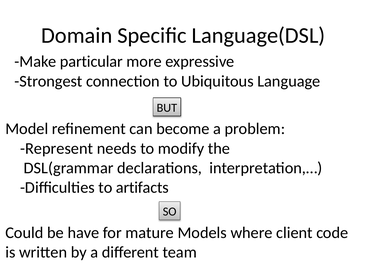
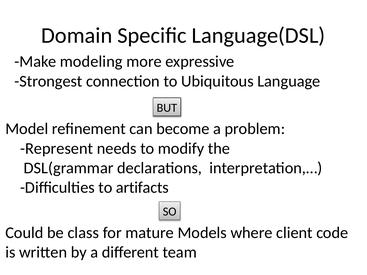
particular: particular -> modeling
have: have -> class
